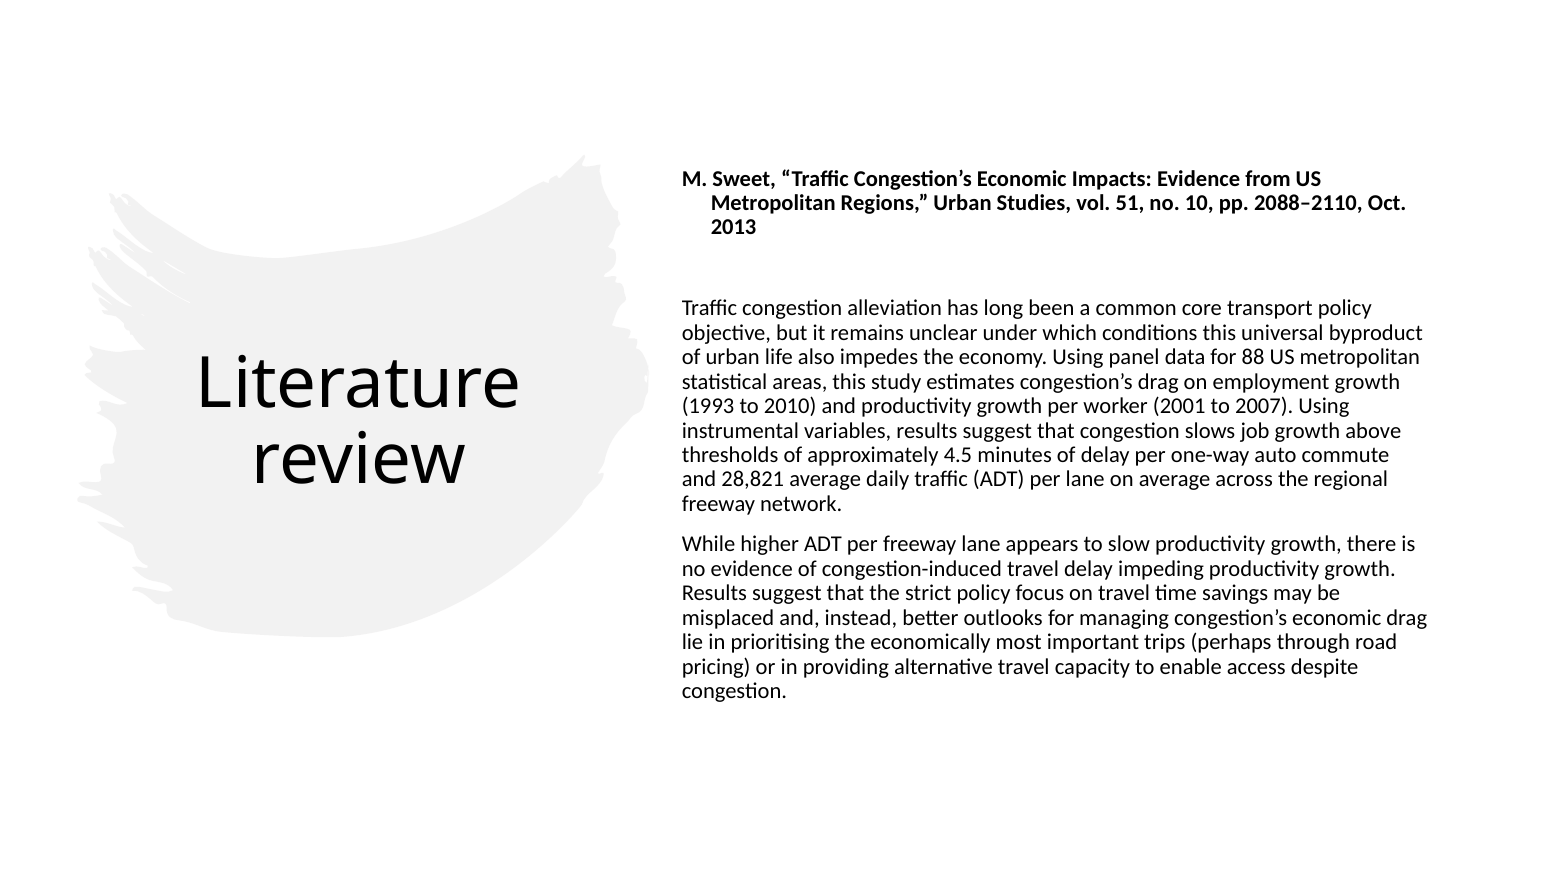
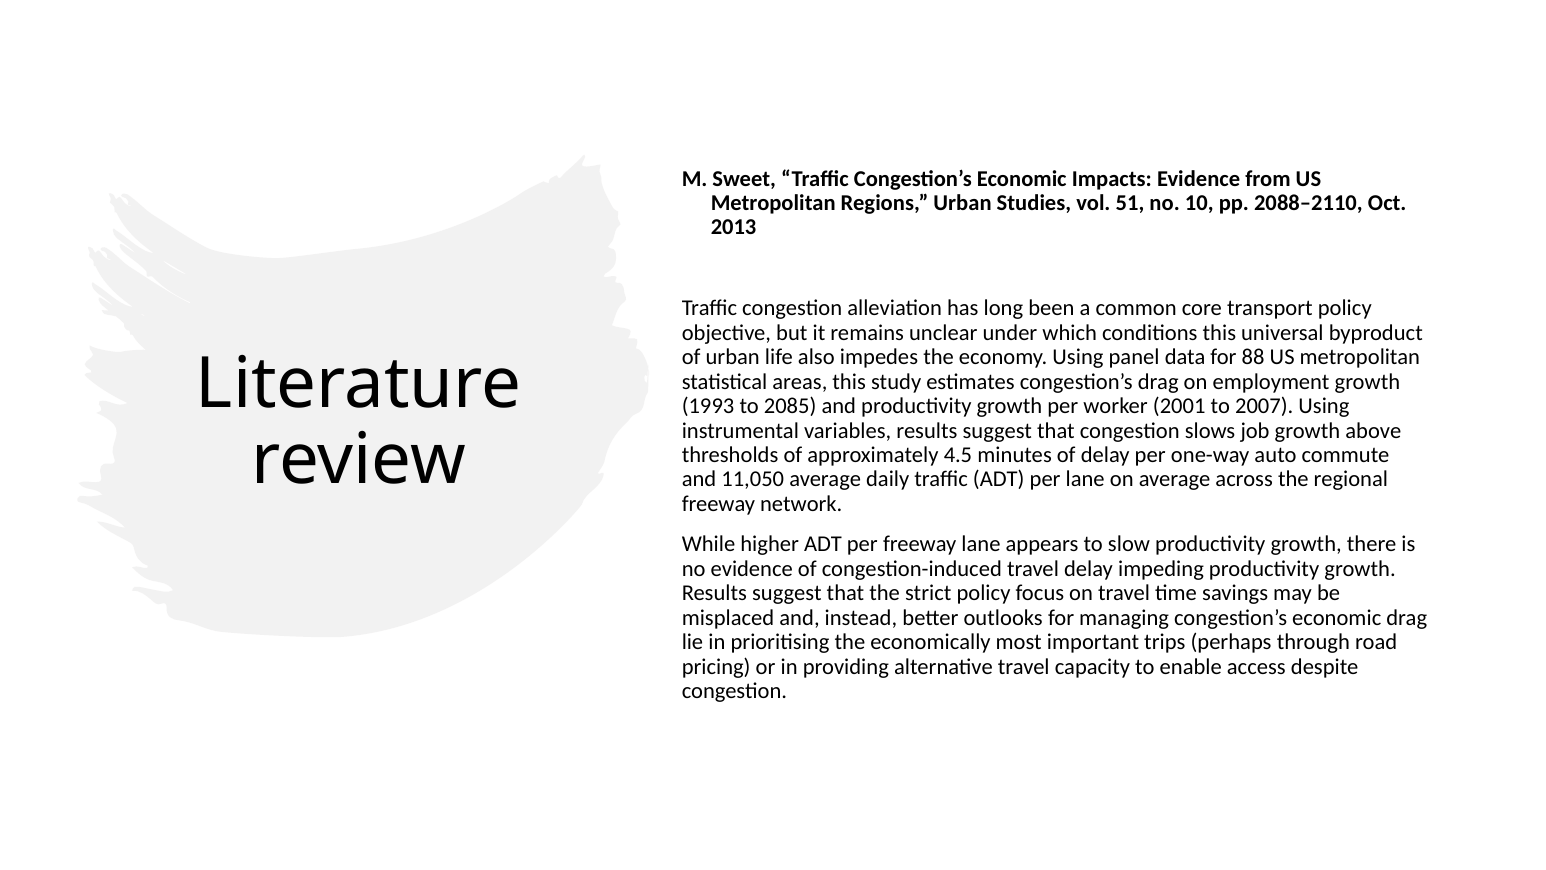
2010: 2010 -> 2085
28,821: 28,821 -> 11,050
